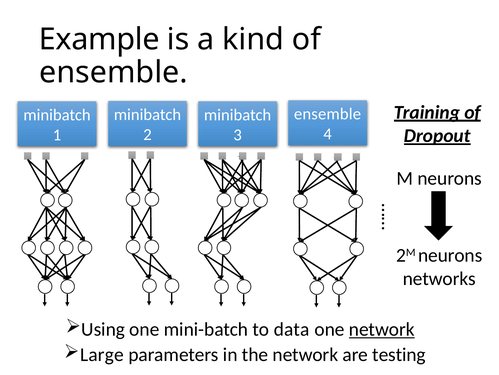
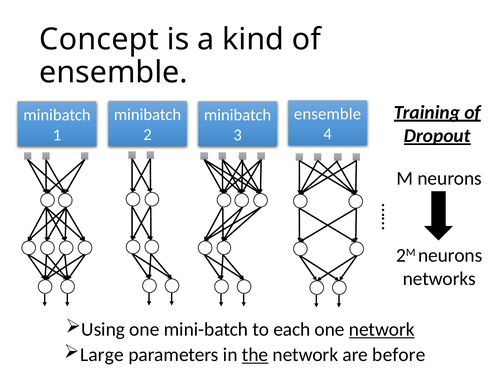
Example: Example -> Concept
data: data -> each
the underline: none -> present
testing: testing -> before
